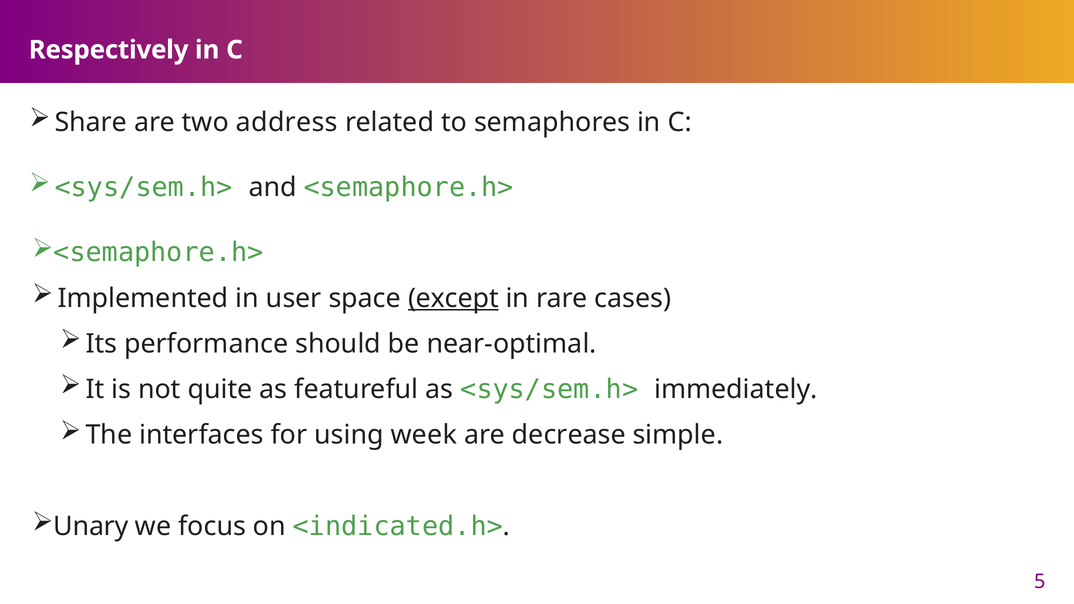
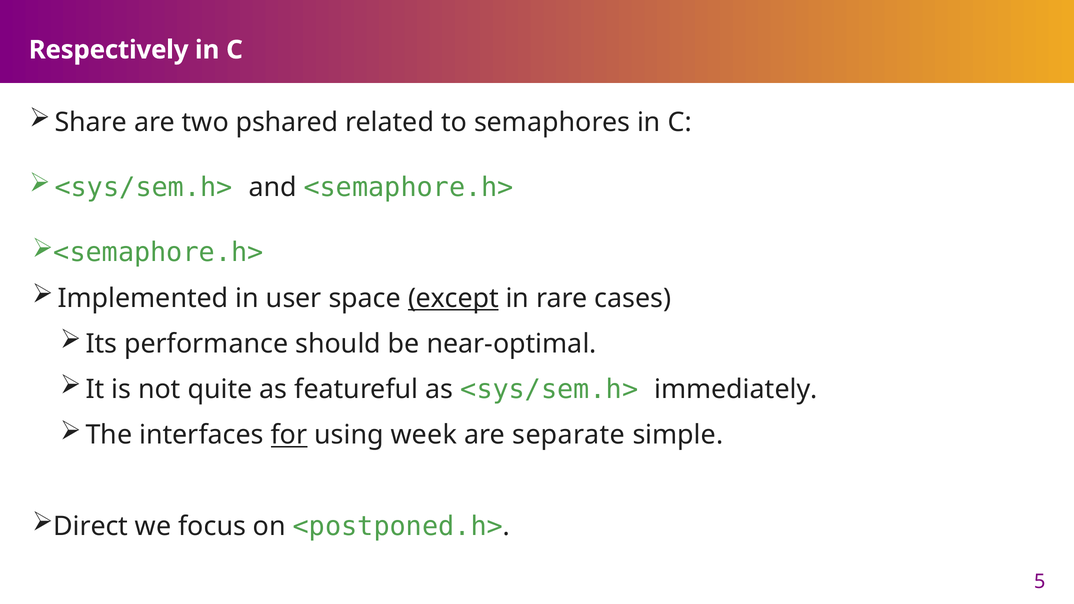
address: address -> pshared
for underline: none -> present
decrease: decrease -> separate
Unary: Unary -> Direct
<indicated.h>: <indicated.h> -> <postponed.h>
